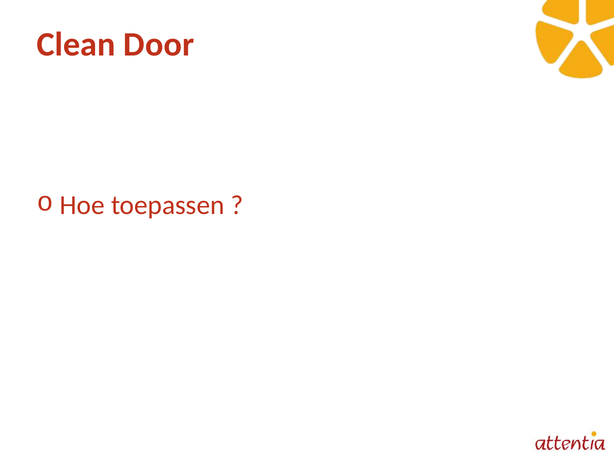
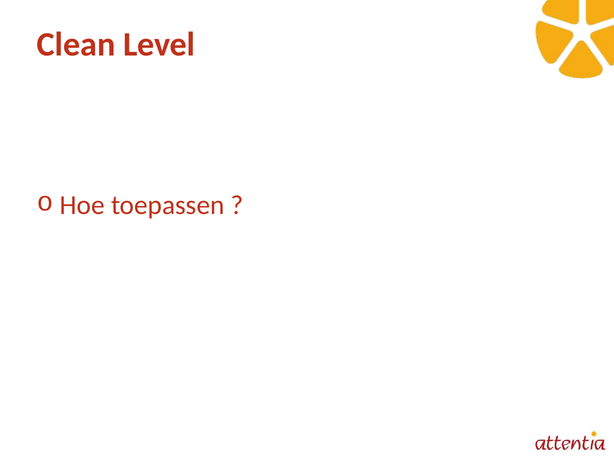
Door: Door -> Level
